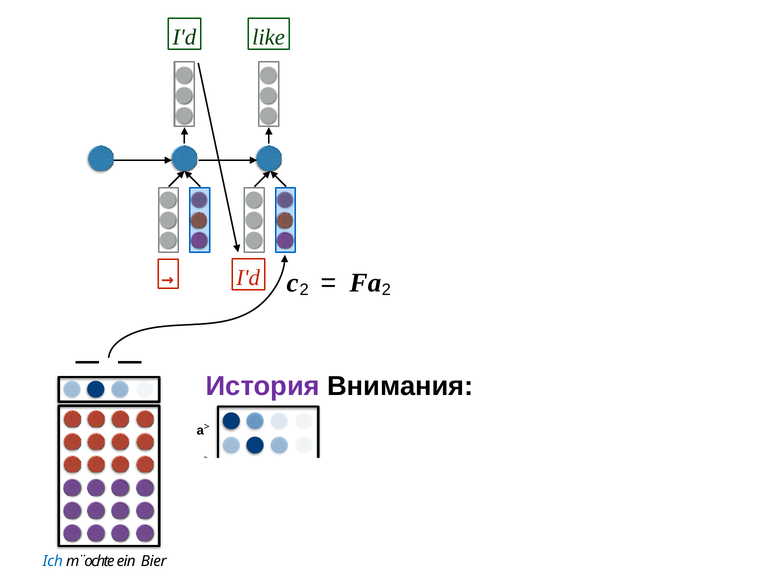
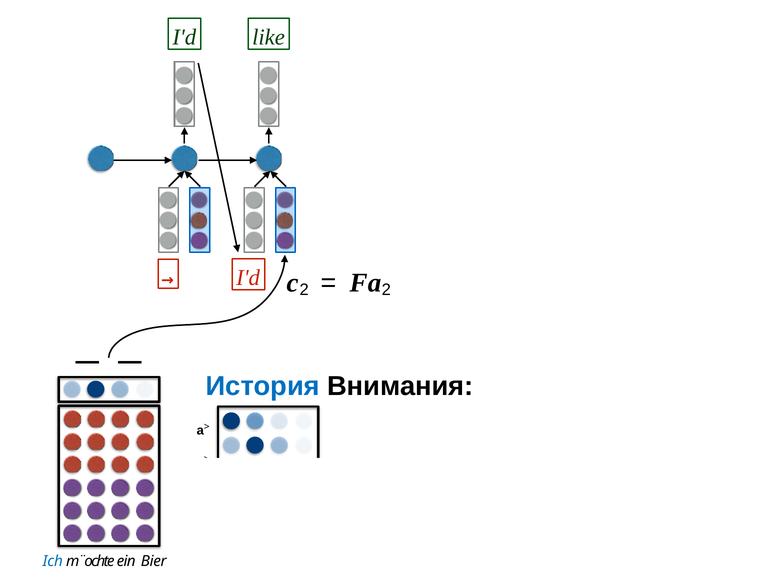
История colour: purple -> blue
